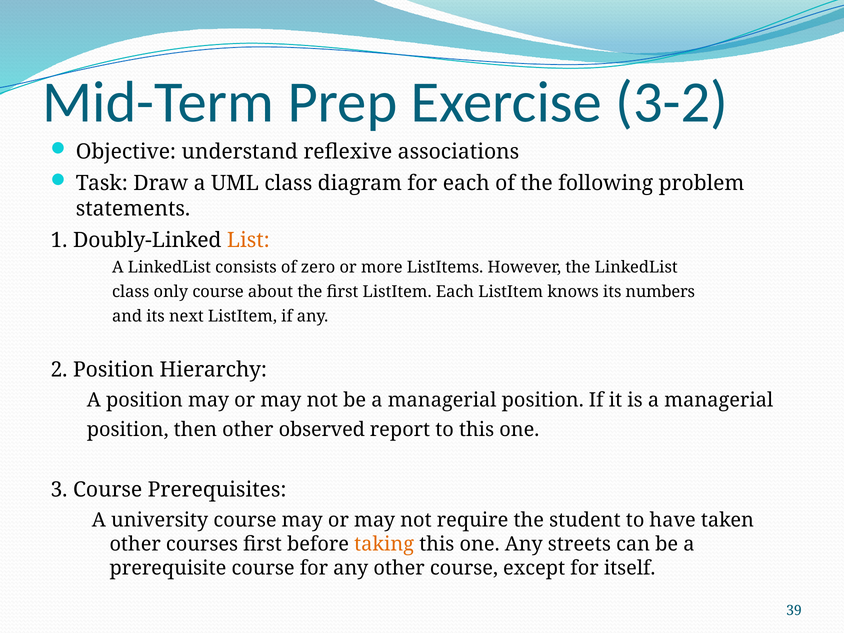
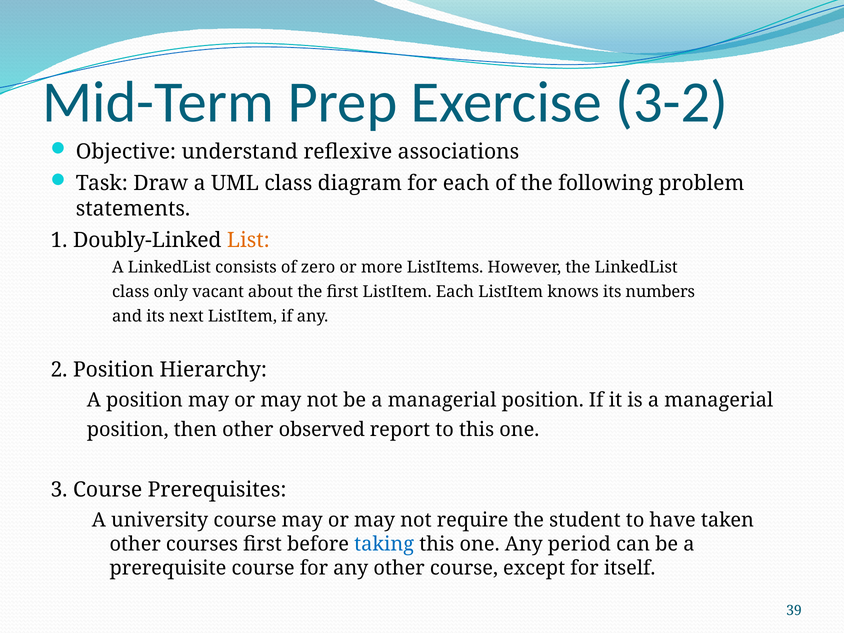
only course: course -> vacant
taking colour: orange -> blue
streets: streets -> period
